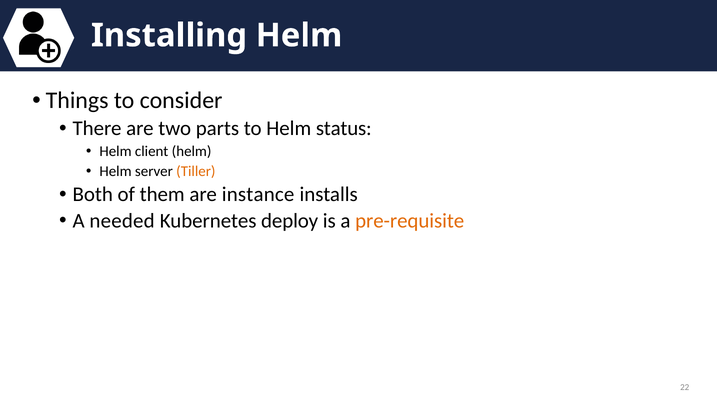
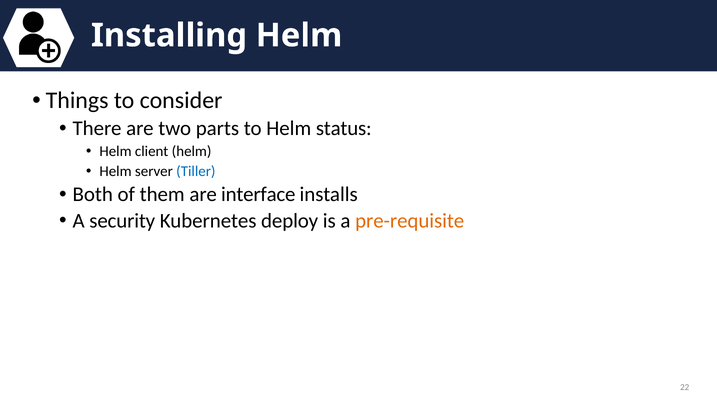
Tiller colour: orange -> blue
instance: instance -> interface
needed: needed -> security
